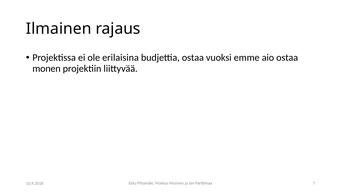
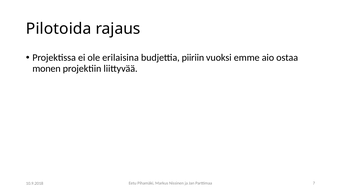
Ilmainen: Ilmainen -> Pilotoida
budjettia ostaa: ostaa -> piiriin
